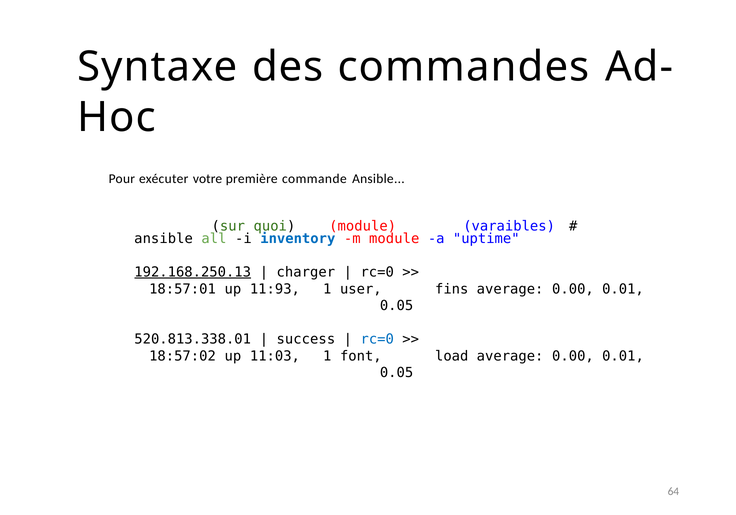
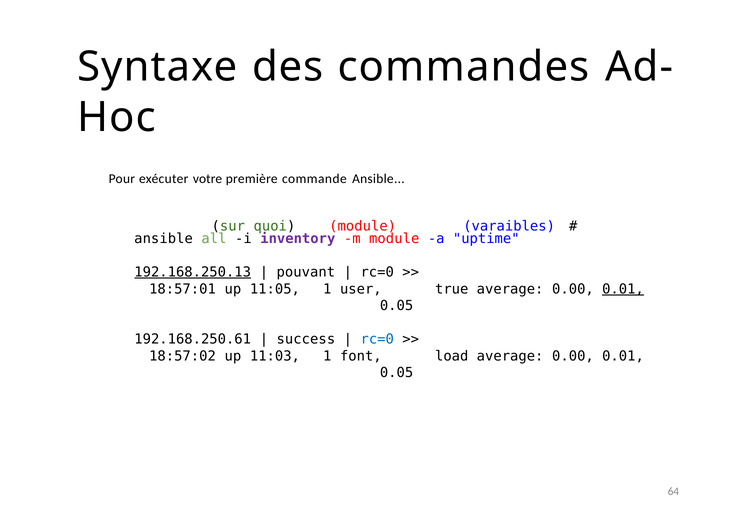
inventory colour: blue -> purple
charger: charger -> pouvant
11:93: 11:93 -> 11:05
fins: fins -> true
0.01 at (623, 289) underline: none -> present
520.813.338.01: 520.813.338.01 -> 192.168.250.61
